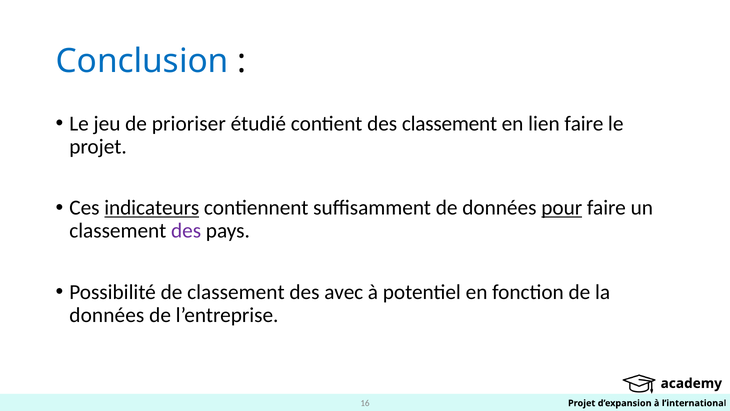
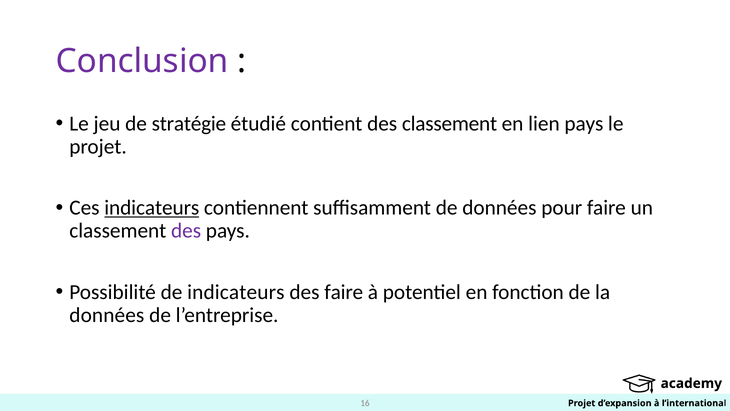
Conclusion colour: blue -> purple
prioriser: prioriser -> stratégie
lien faire: faire -> pays
pour underline: present -> none
de classement: classement -> indicateurs
des avec: avec -> faire
